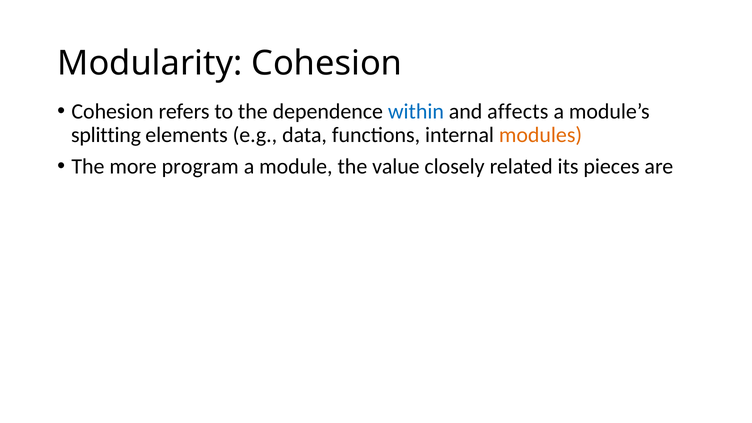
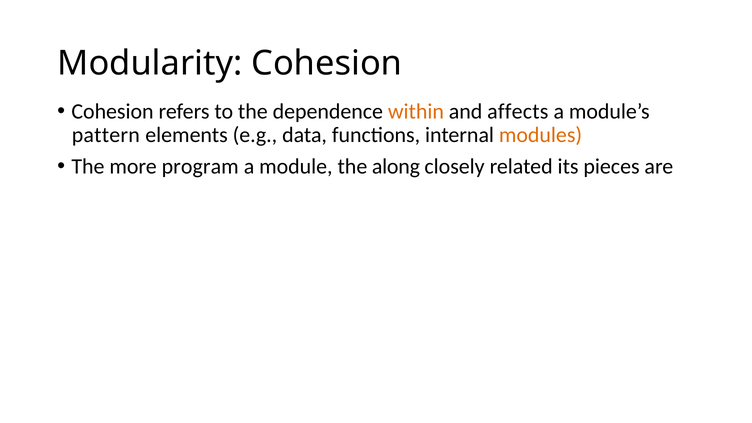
within colour: blue -> orange
splitting: splitting -> pattern
value: value -> along
